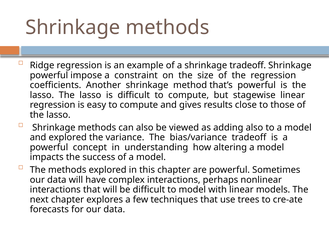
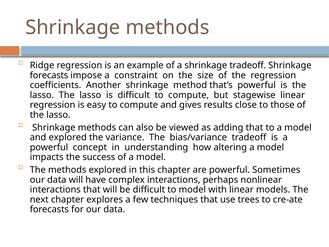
powerful at (49, 75): powerful -> forecasts
adding also: also -> that
